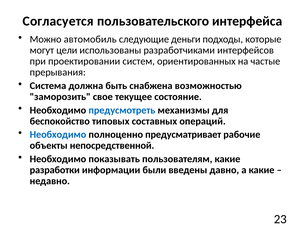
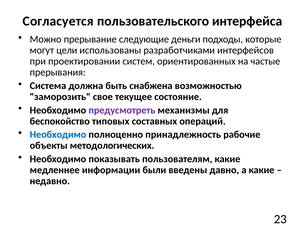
автомобиль: автомобиль -> прерывание
предусмотреть colour: blue -> purple
предусматривает: предусматривает -> принадлежность
непосредственной: непосредственной -> методологических
разработки: разработки -> медленнее
